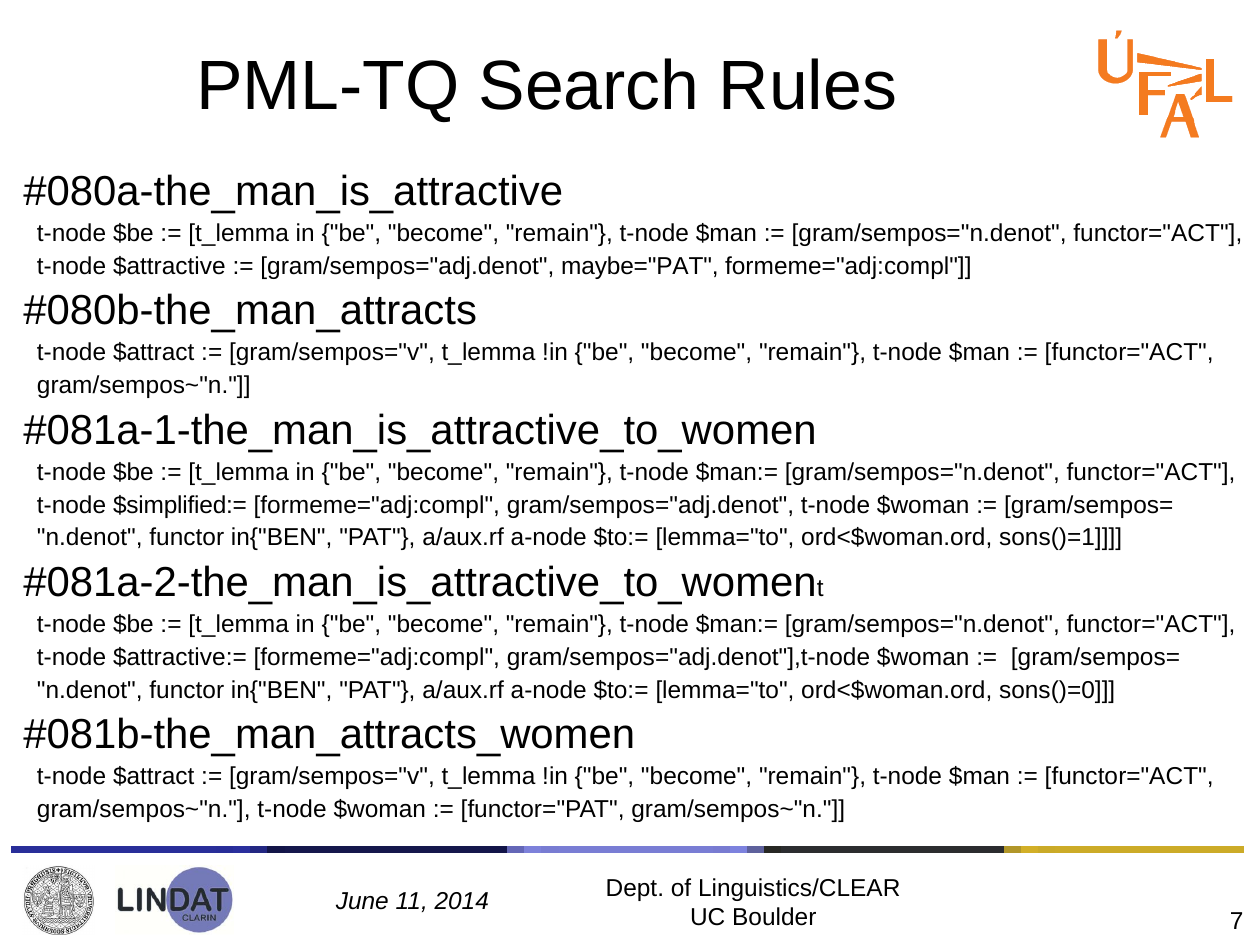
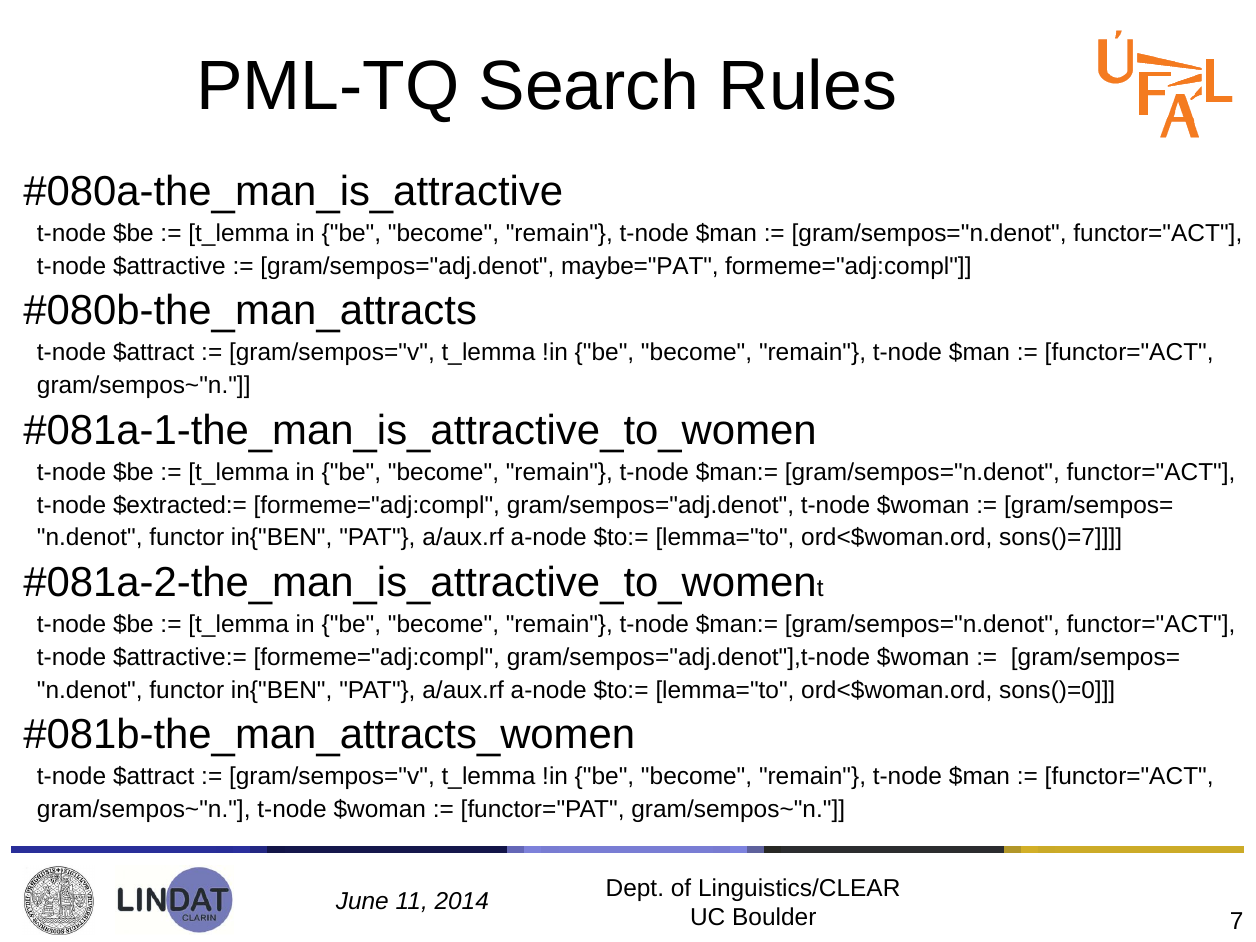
$simplified:=: $simplified:= -> $extracted:=
sons()=1: sons()=1 -> sons()=7
